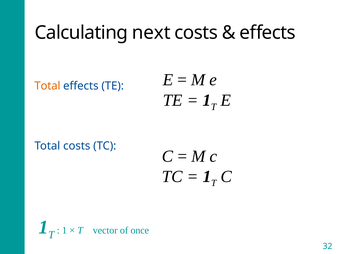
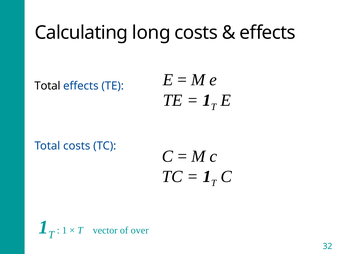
next: next -> long
Total at (47, 86) colour: orange -> black
once: once -> over
